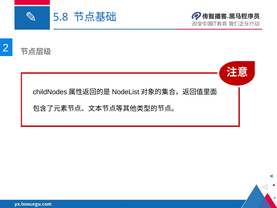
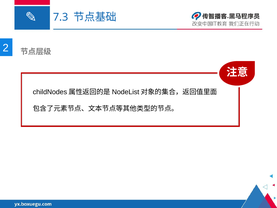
5.8: 5.8 -> 7.3
